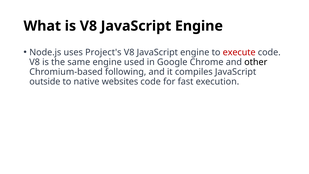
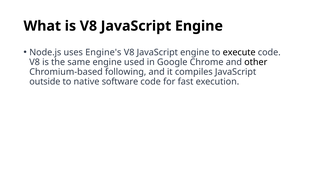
Project's: Project's -> Engine's
execute colour: red -> black
websites: websites -> software
